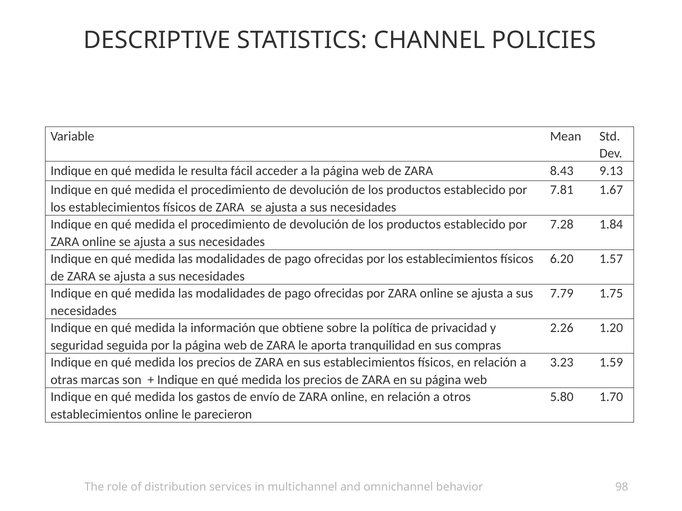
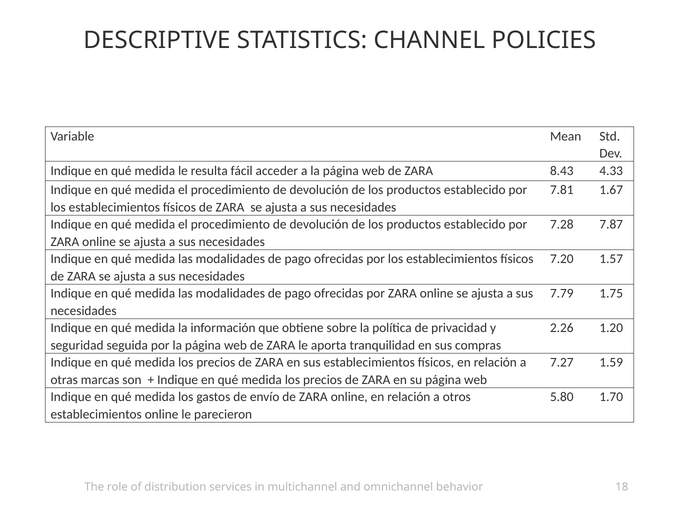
9.13: 9.13 -> 4.33
1.84: 1.84 -> 7.87
6.20: 6.20 -> 7.20
3.23: 3.23 -> 7.27
98: 98 -> 18
